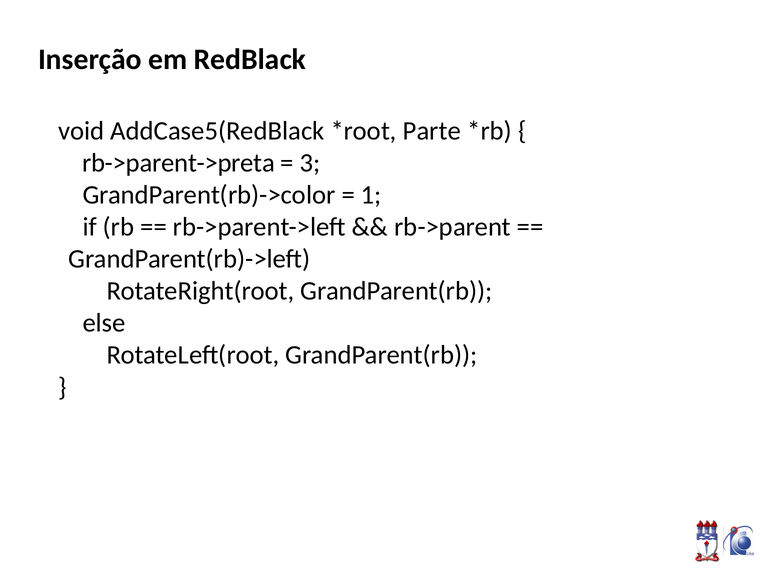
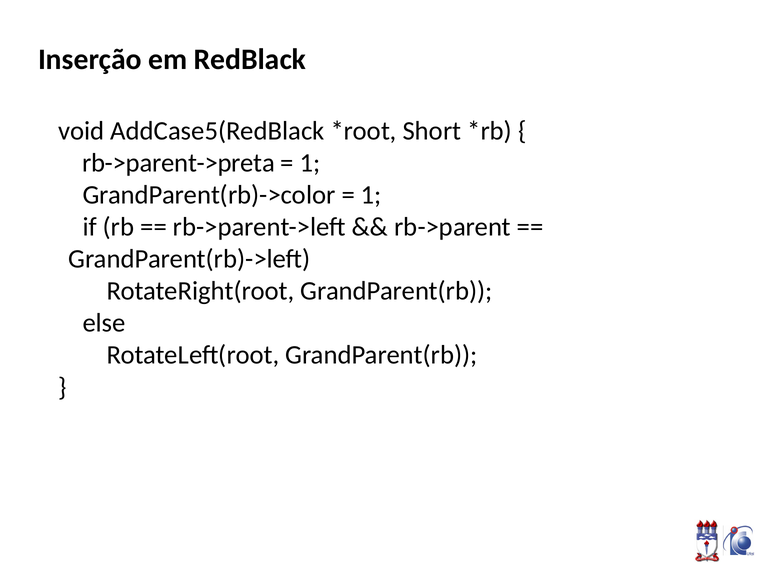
Parte: Parte -> Short
3 at (310, 163): 3 -> 1
